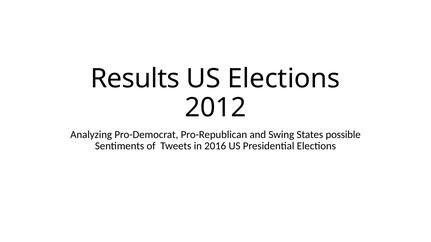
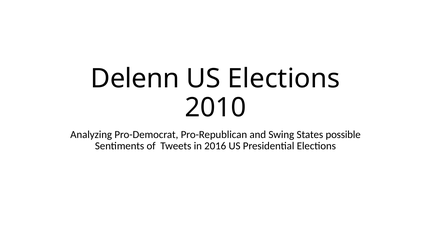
Results: Results -> Delenn
2012: 2012 -> 2010
